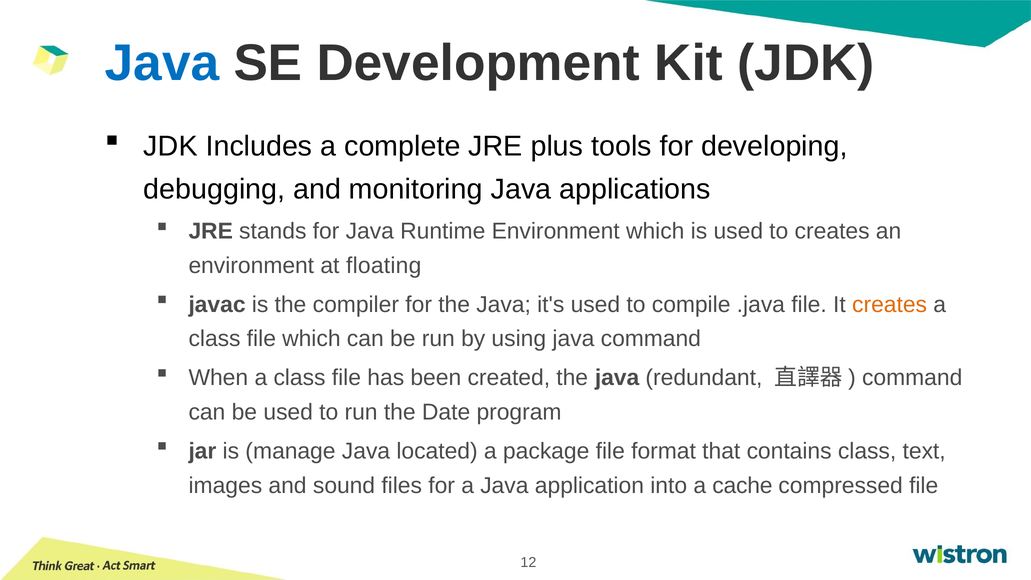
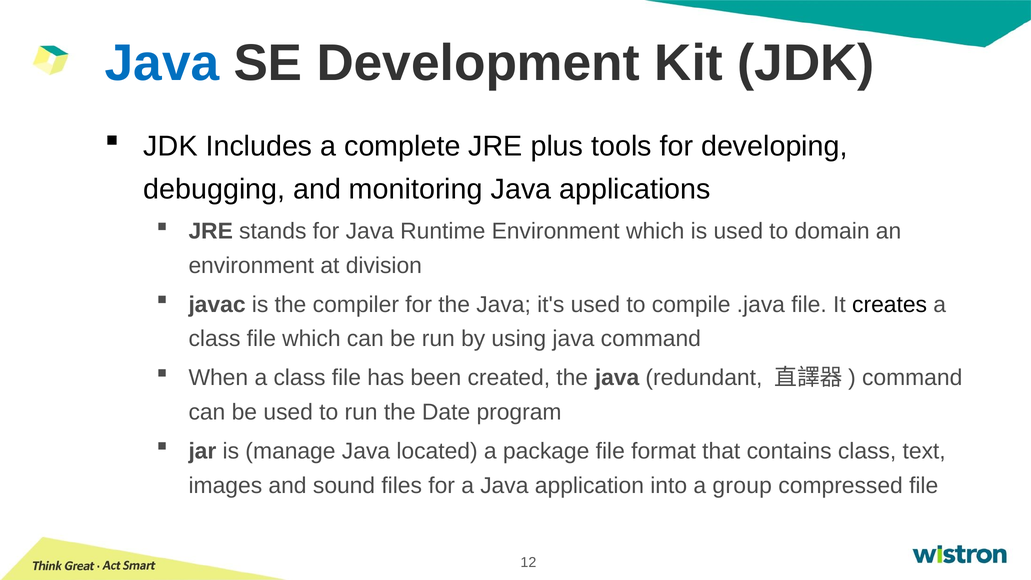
to creates: creates -> domain
floating: floating -> division
creates at (890, 305) colour: orange -> black
cache: cache -> group
